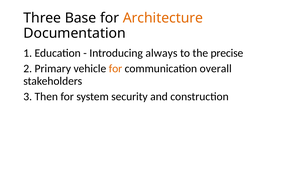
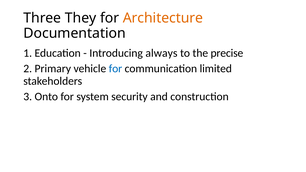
Base: Base -> They
for at (115, 69) colour: orange -> blue
overall: overall -> limited
Then: Then -> Onto
